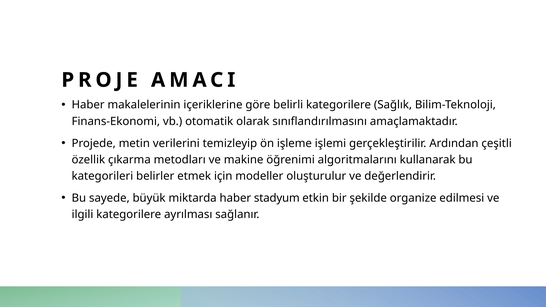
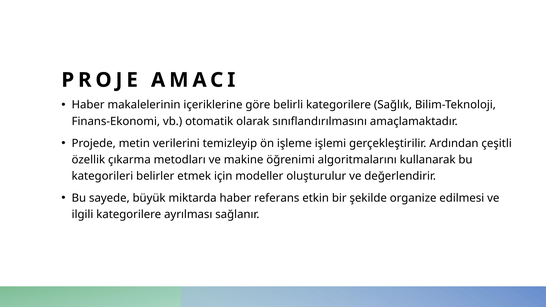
stadyum: stadyum -> referans
